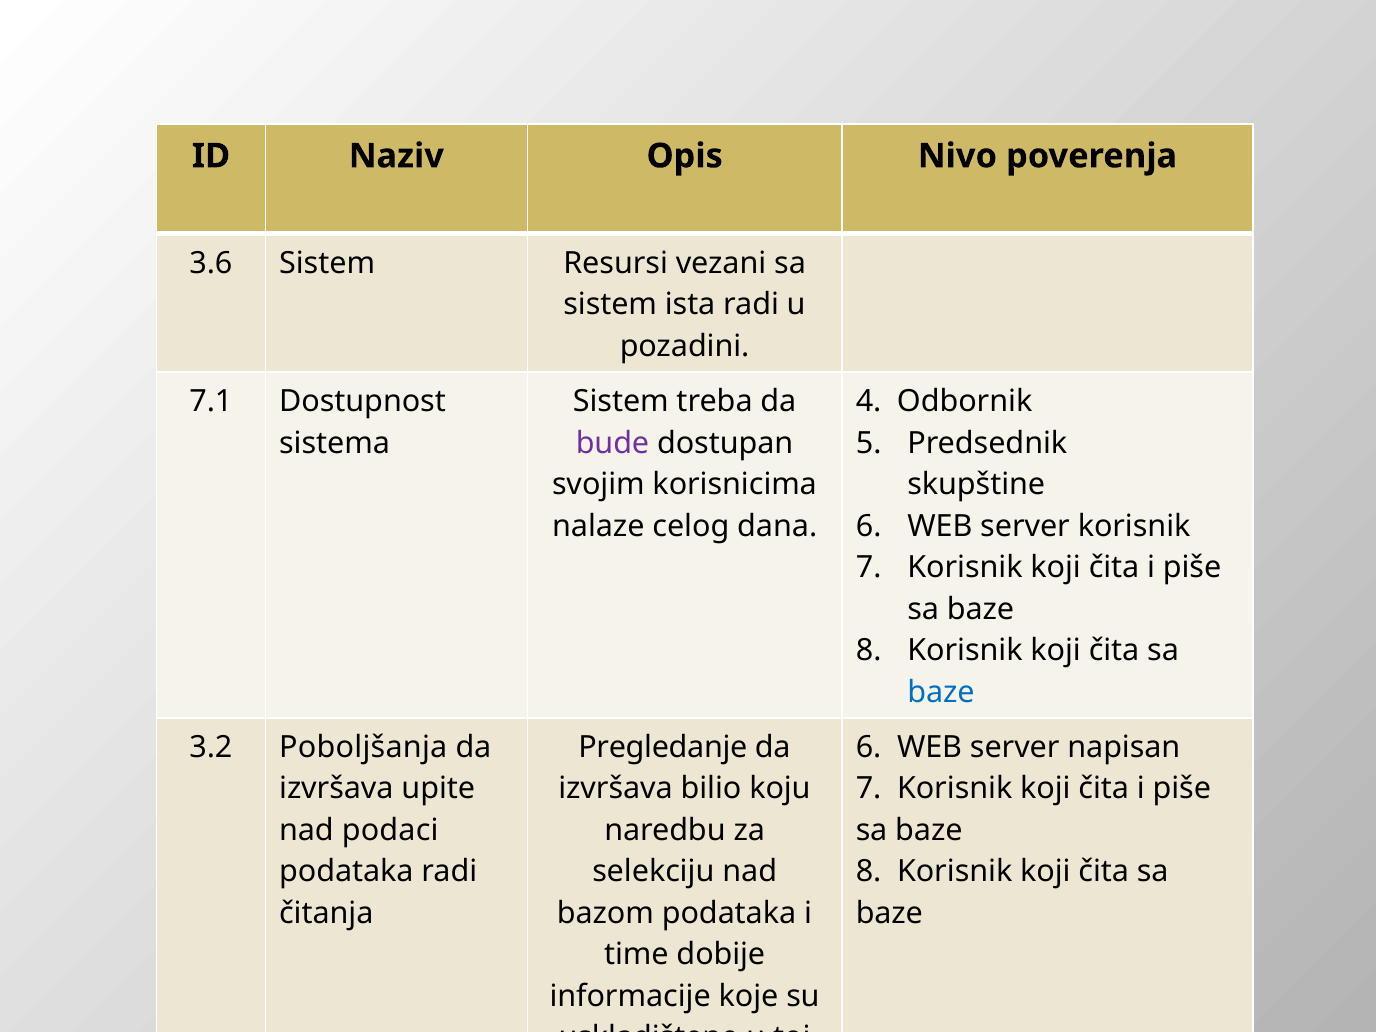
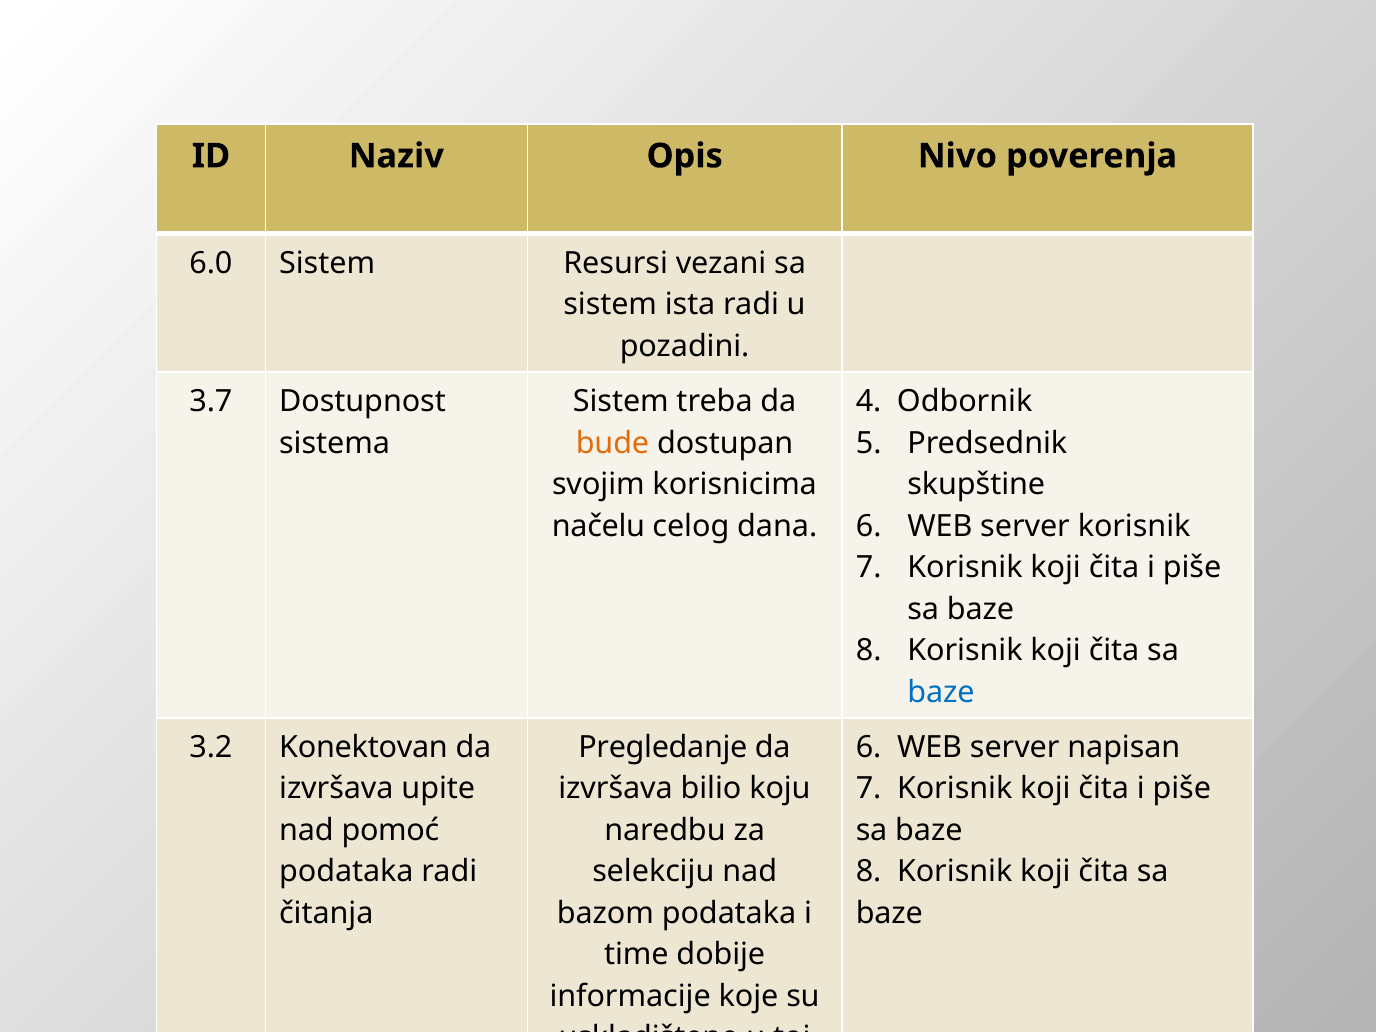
3.6: 3.6 -> 6.0
7.1: 7.1 -> 3.7
bude colour: purple -> orange
nalaze: nalaze -> načelu
Poboljšanja: Poboljšanja -> Konektovan
podaci: podaci -> pomoć
